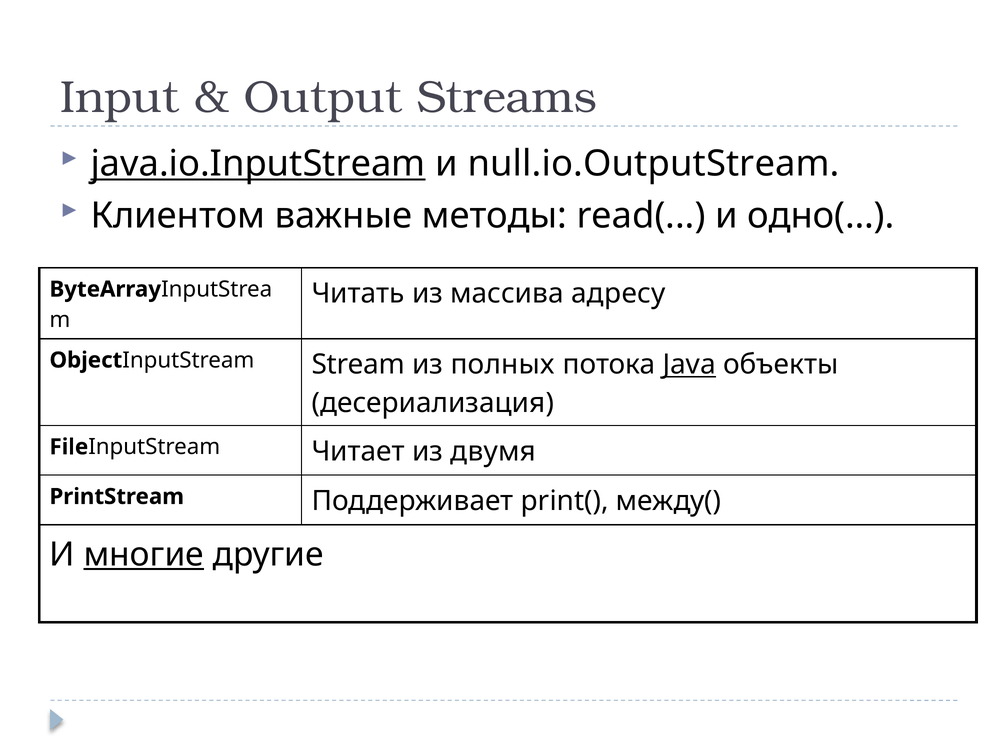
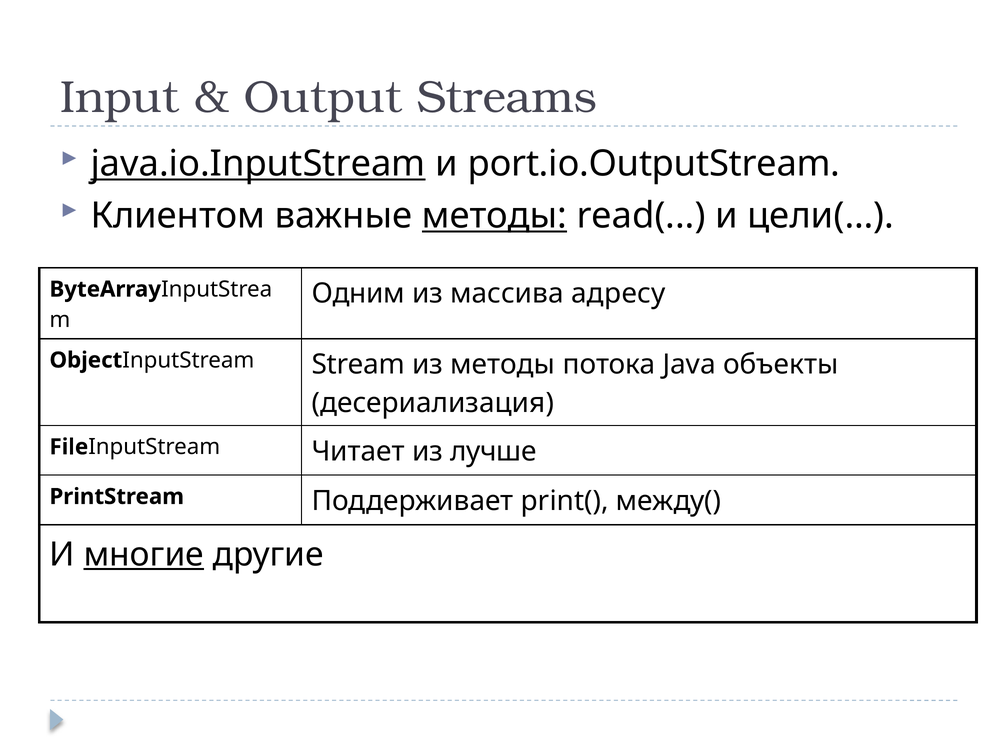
null.io.OutputStream: null.io.OutputStream -> port.io.OutputStream
методы at (495, 216) underline: none -> present
одно(…: одно(… -> цели(…
Читать: Читать -> Одним
из полных: полных -> методы
Java underline: present -> none
двумя: двумя -> лучше
